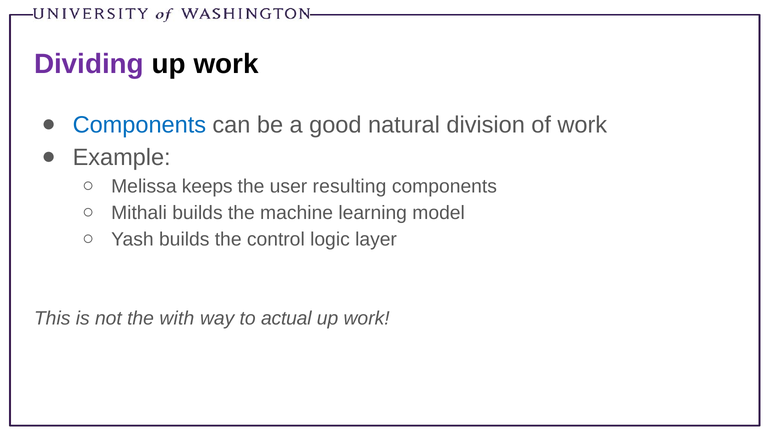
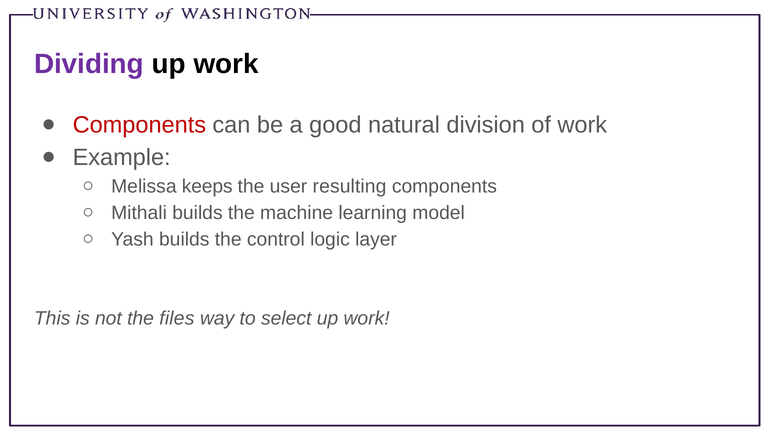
Components at (139, 125) colour: blue -> red
with: with -> files
actual: actual -> select
